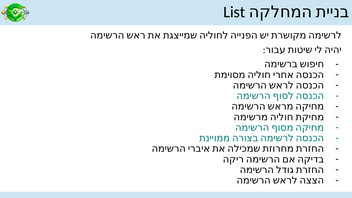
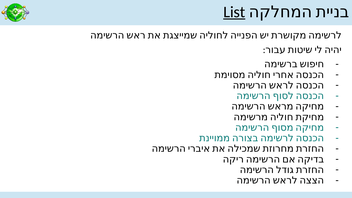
List underline: none -> present
